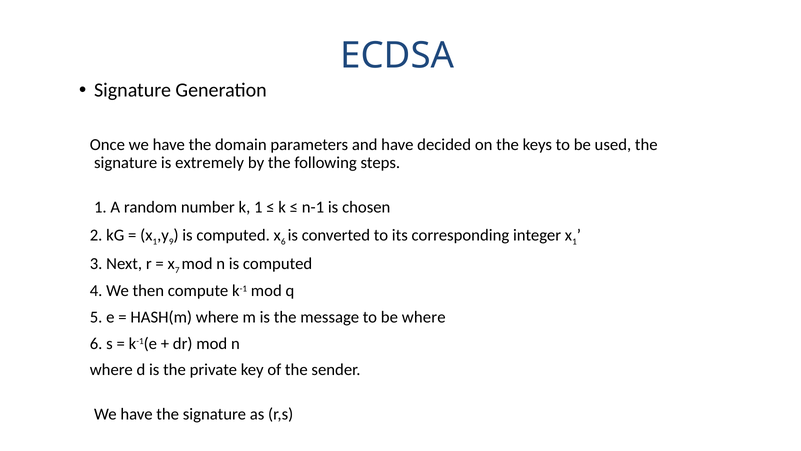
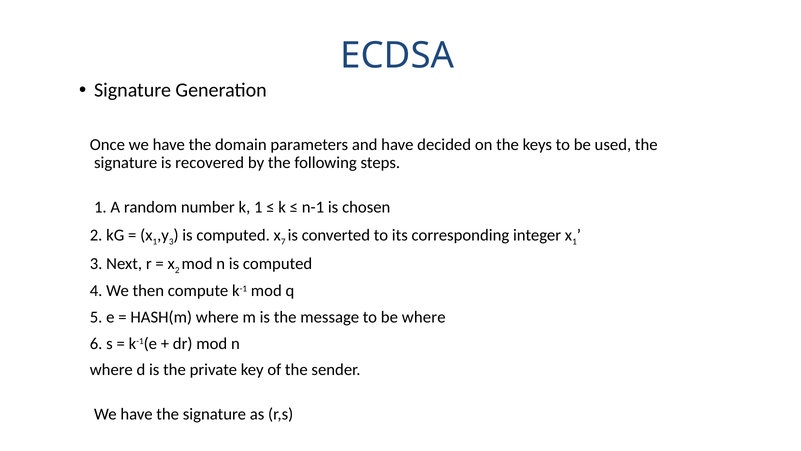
extremely: extremely -> recovered
9 at (171, 241): 9 -> 3
6 at (283, 241): 6 -> 7
7 at (177, 270): 7 -> 2
